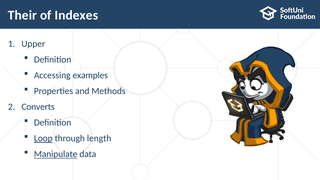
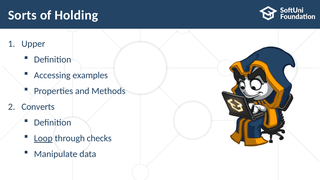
Their: Their -> Sorts
Indexes: Indexes -> Holding
length: length -> checks
Manipulate underline: present -> none
